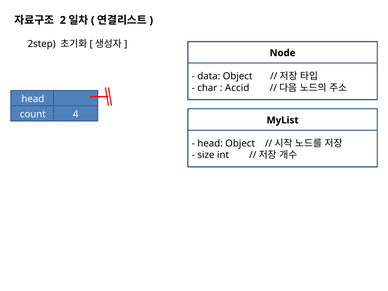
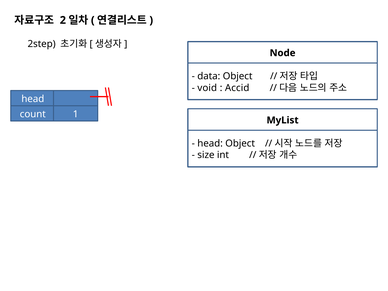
char: char -> void
4: 4 -> 1
